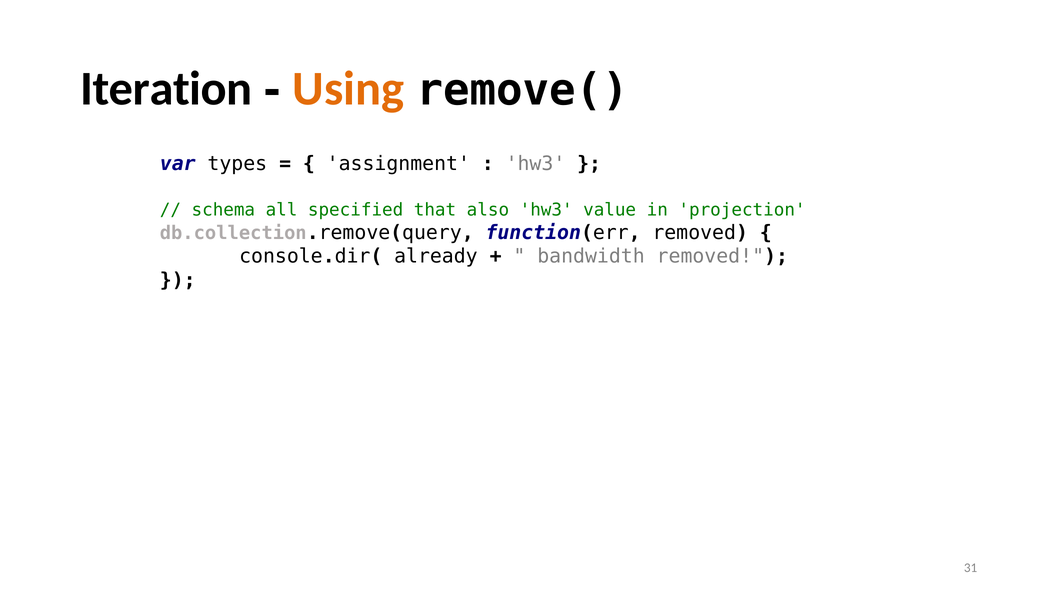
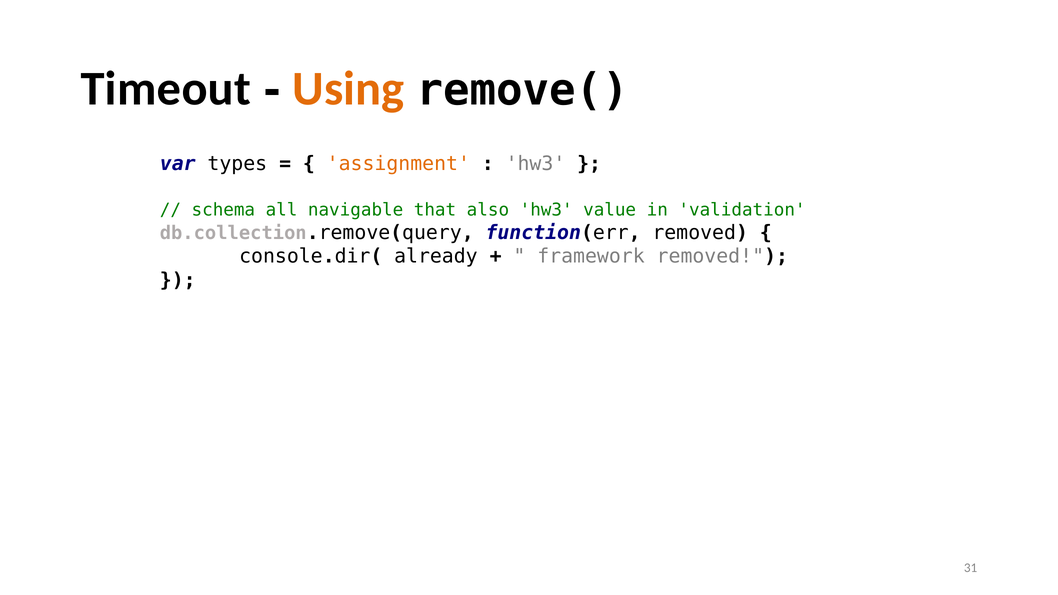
Iteration: Iteration -> Timeout
assignment colour: black -> orange
specified: specified -> navigable
projection: projection -> validation
bandwidth: bandwidth -> framework
